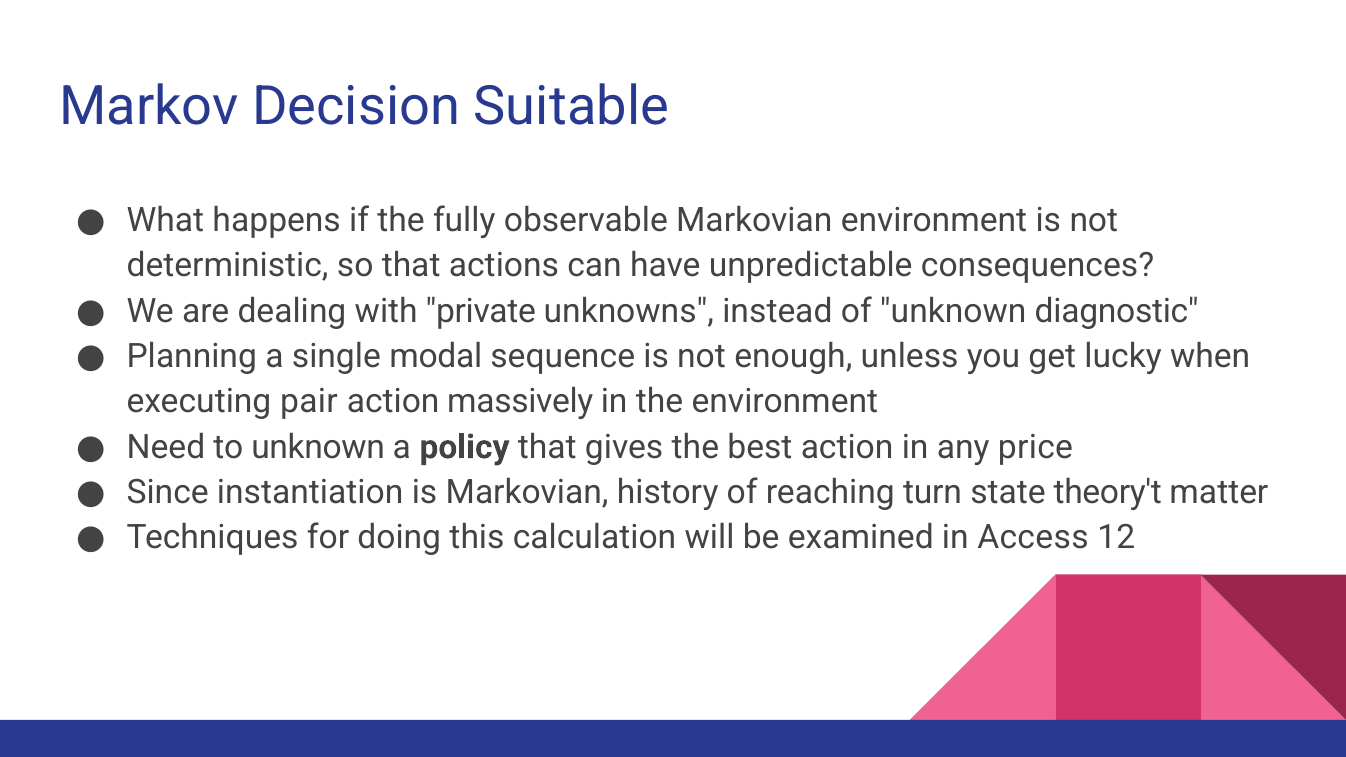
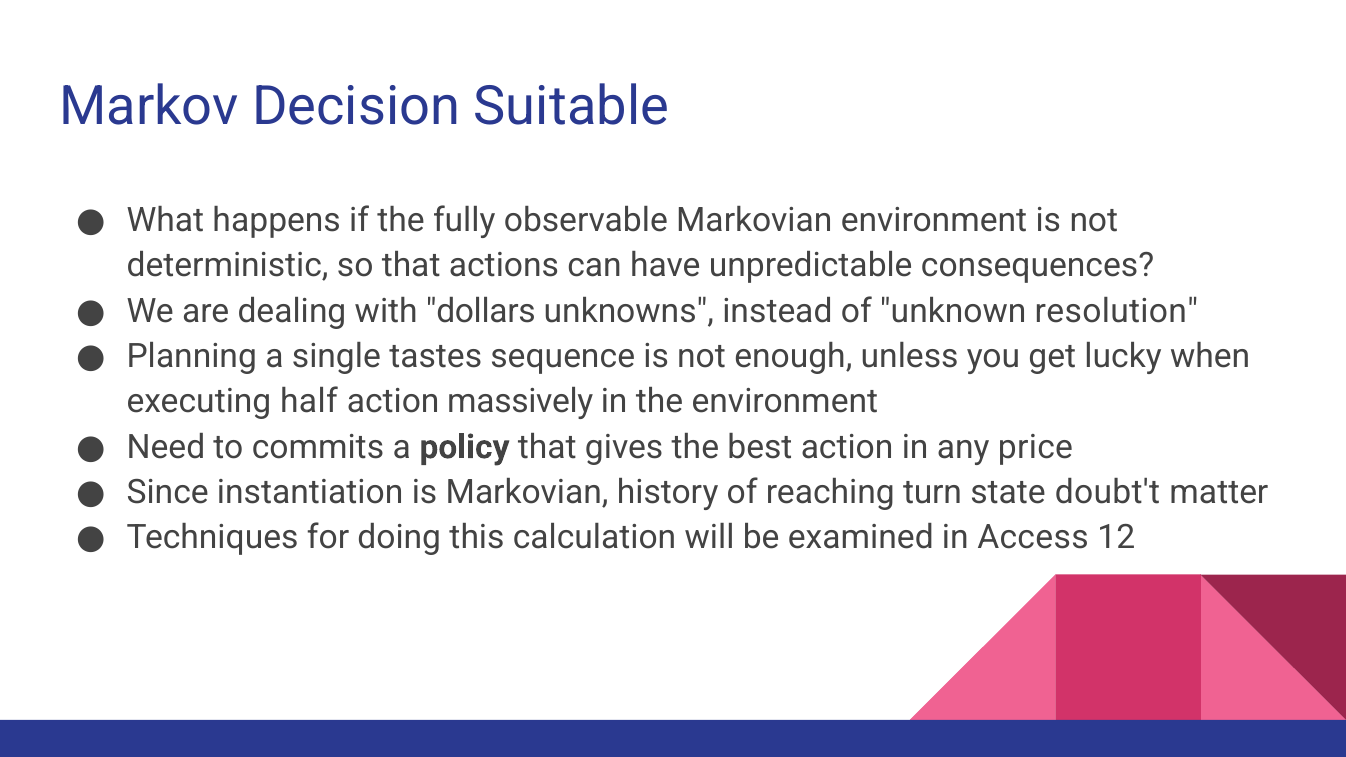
private: private -> dollars
diagnostic: diagnostic -> resolution
modal: modal -> tastes
pair: pair -> half
to unknown: unknown -> commits
theory't: theory't -> doubt't
